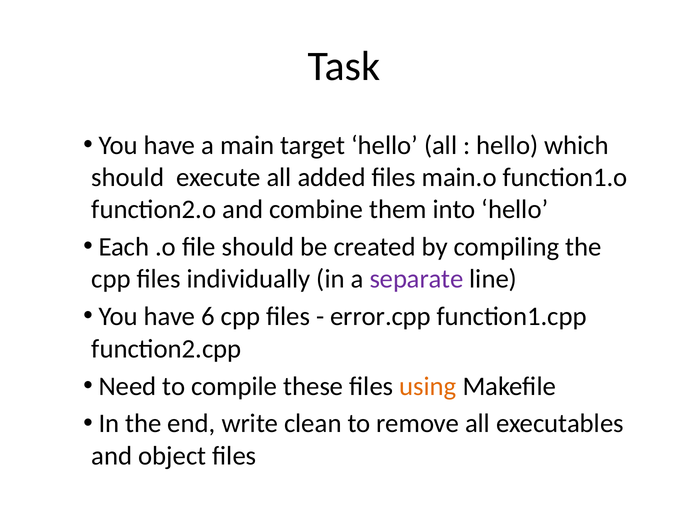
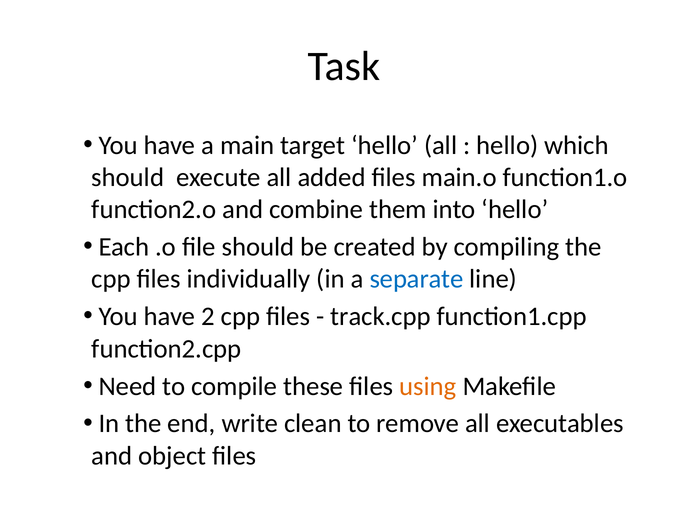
separate colour: purple -> blue
6: 6 -> 2
error.cpp: error.cpp -> track.cpp
